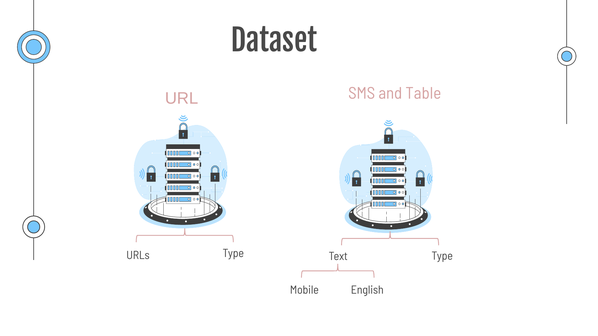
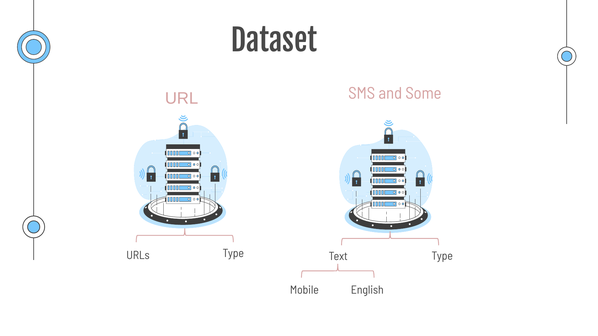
Table: Table -> Some
